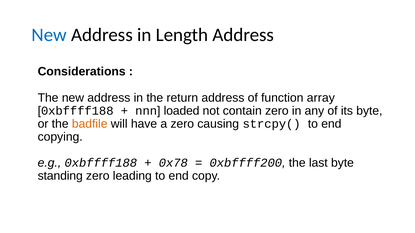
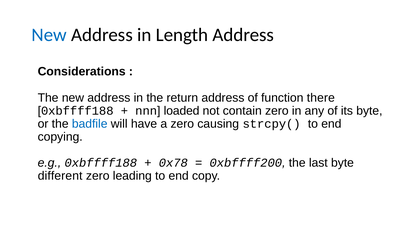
array: array -> there
badfile colour: orange -> blue
standing: standing -> different
